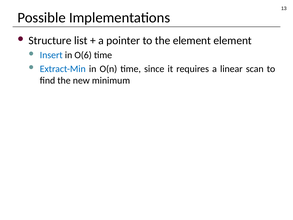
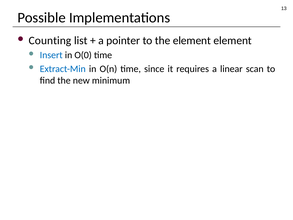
Structure: Structure -> Counting
O(6: O(6 -> O(0
